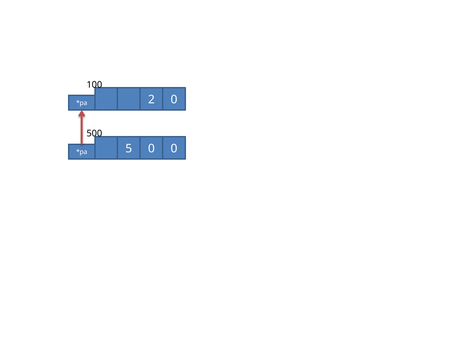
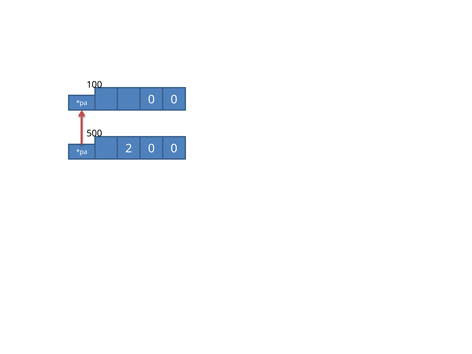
2 at (151, 100): 2 -> 0
5: 5 -> 2
